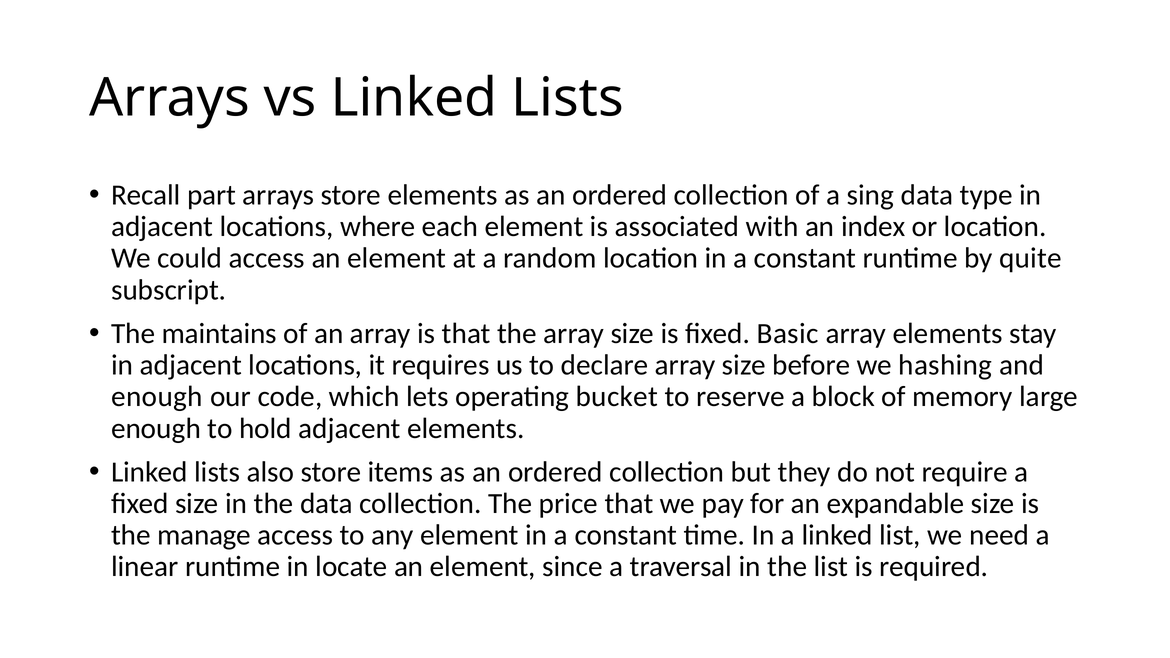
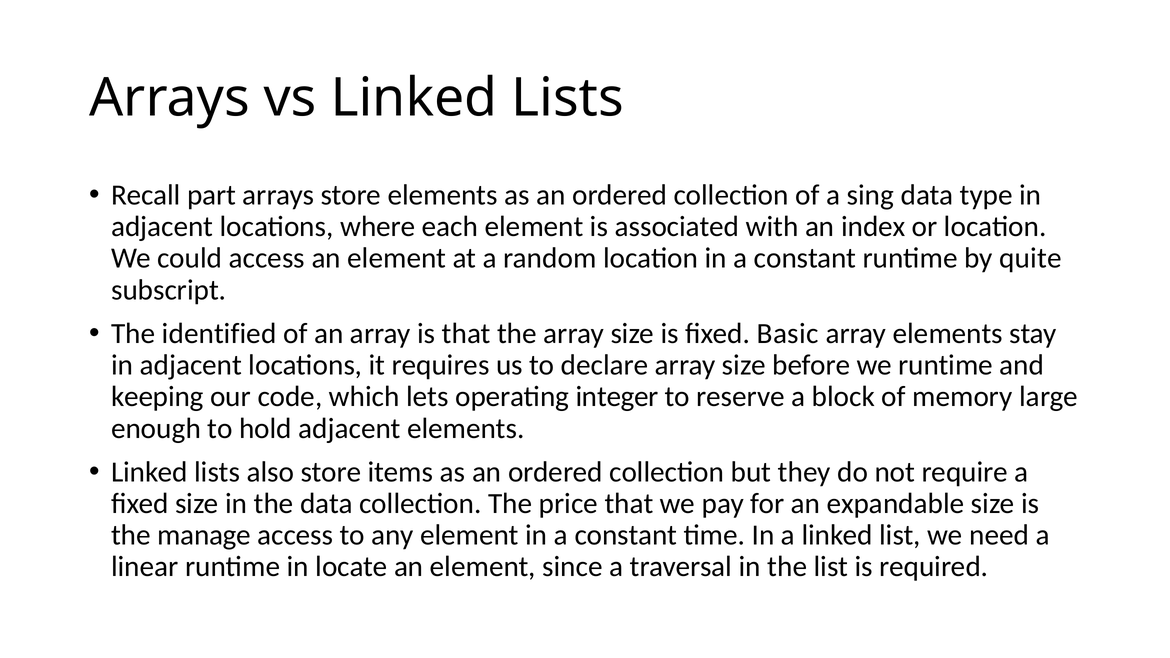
maintains: maintains -> identified
we hashing: hashing -> runtime
enough at (157, 397): enough -> keeping
bucket: bucket -> integer
